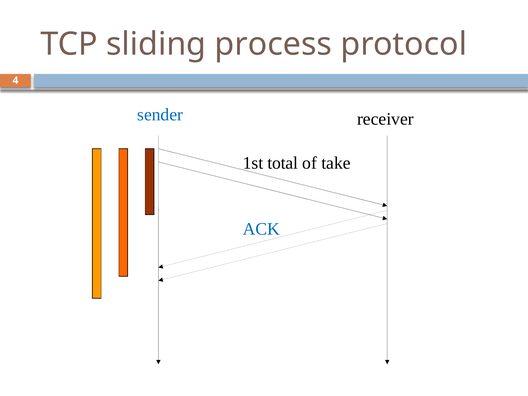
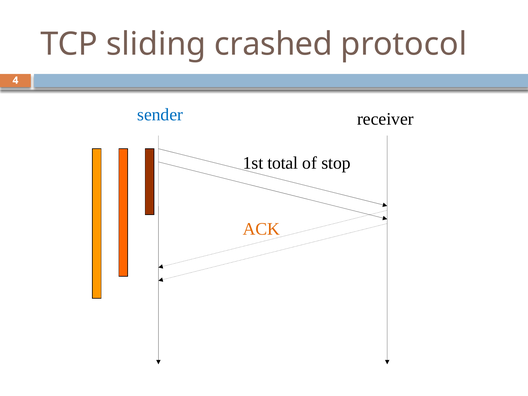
process: process -> crashed
take: take -> stop
ACK colour: blue -> orange
